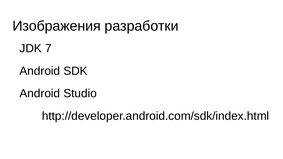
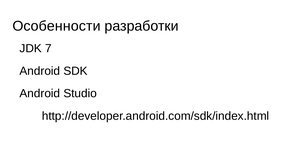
Изображения: Изображения -> Особенности
